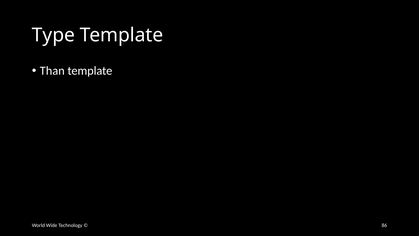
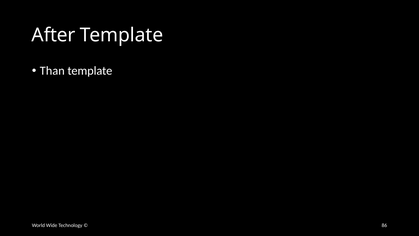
Type: Type -> After
